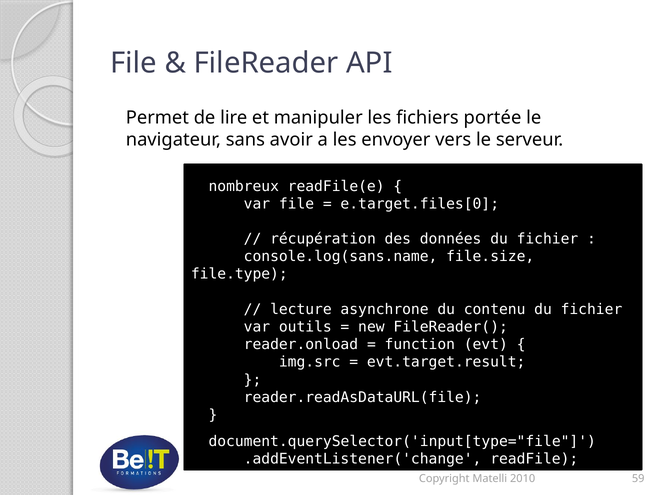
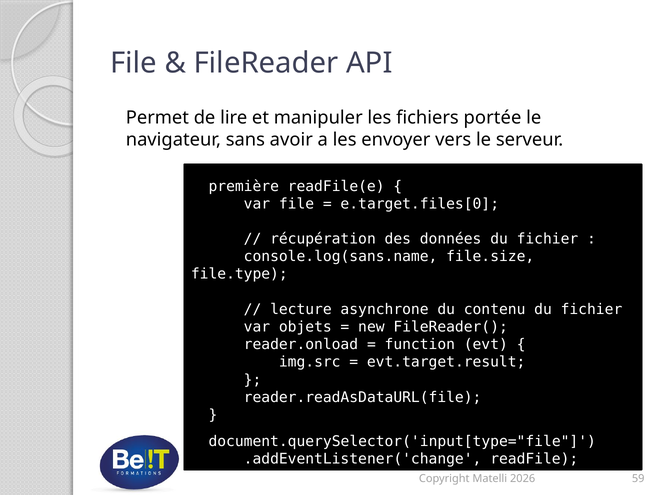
nombreux: nombreux -> première
outils: outils -> objets
2010: 2010 -> 2026
